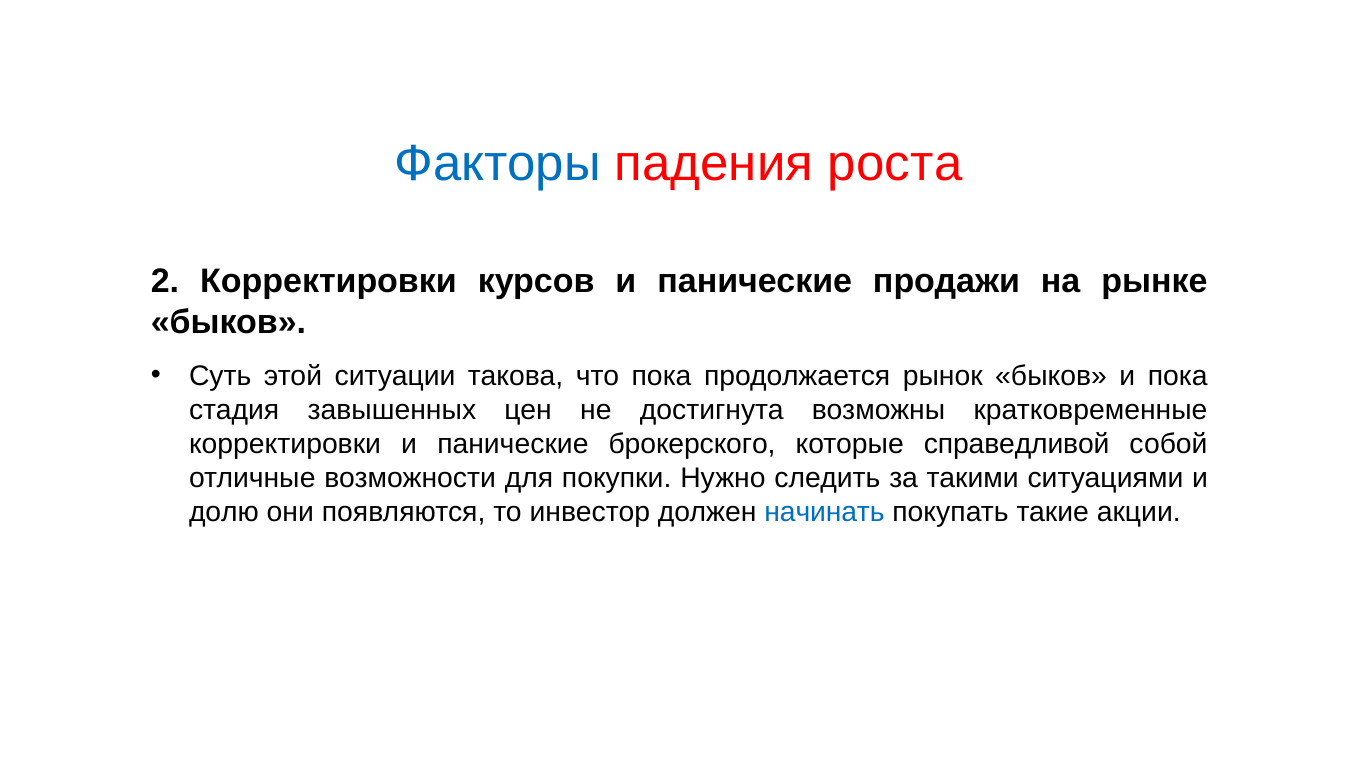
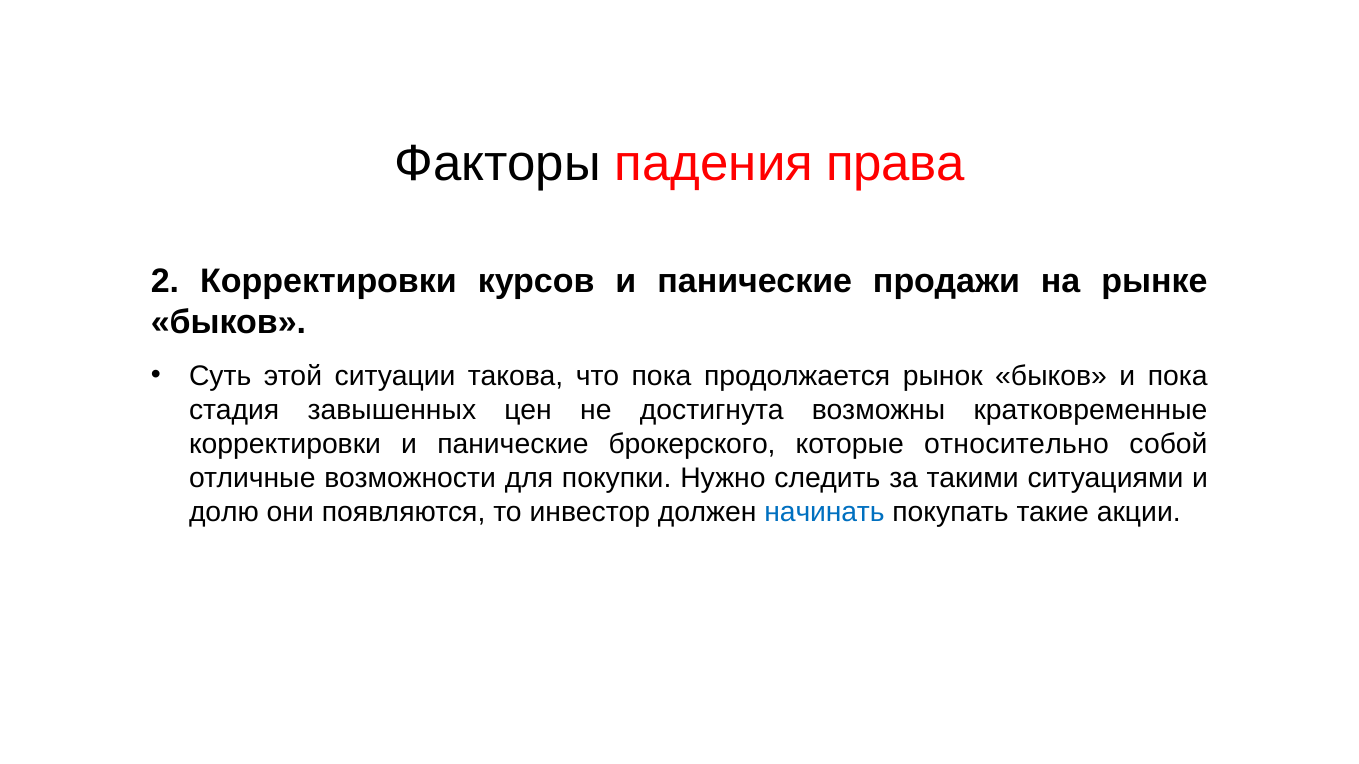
Факторы colour: blue -> black
роста: роста -> права
справедливой: справедливой -> относительно
